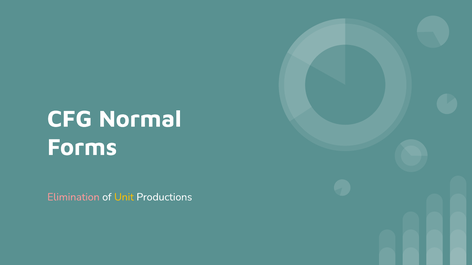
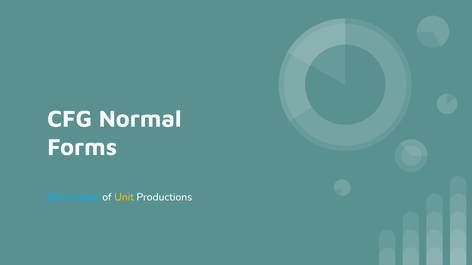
Elimination colour: pink -> light blue
